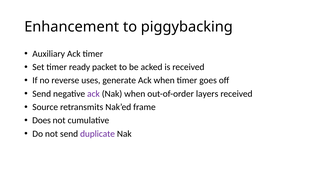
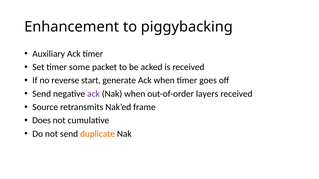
ready: ready -> some
uses: uses -> start
duplicate colour: purple -> orange
